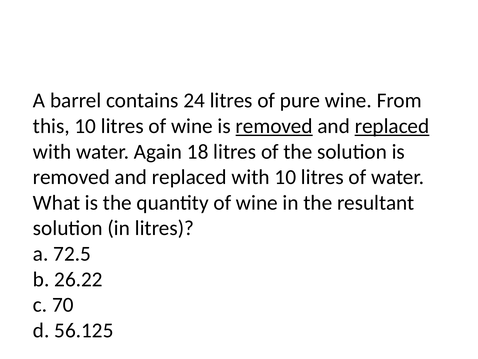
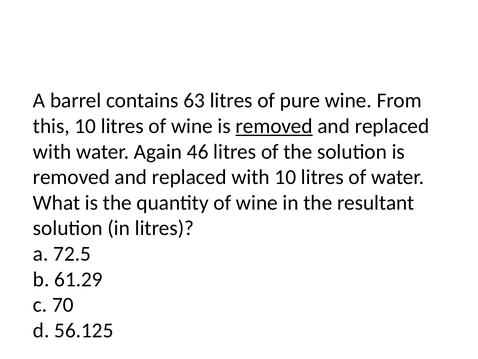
24: 24 -> 63
replaced at (392, 126) underline: present -> none
18: 18 -> 46
26.22: 26.22 -> 61.29
